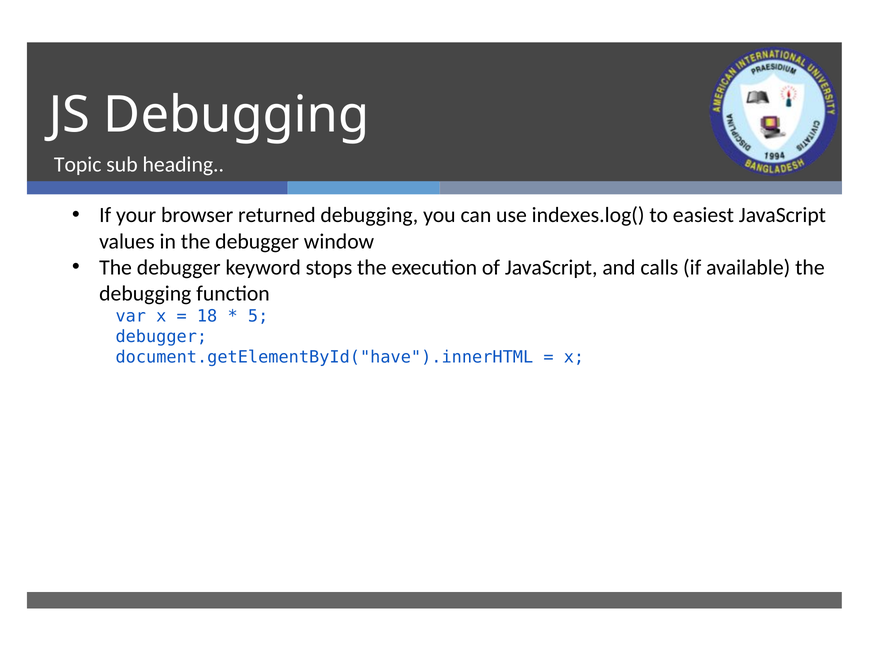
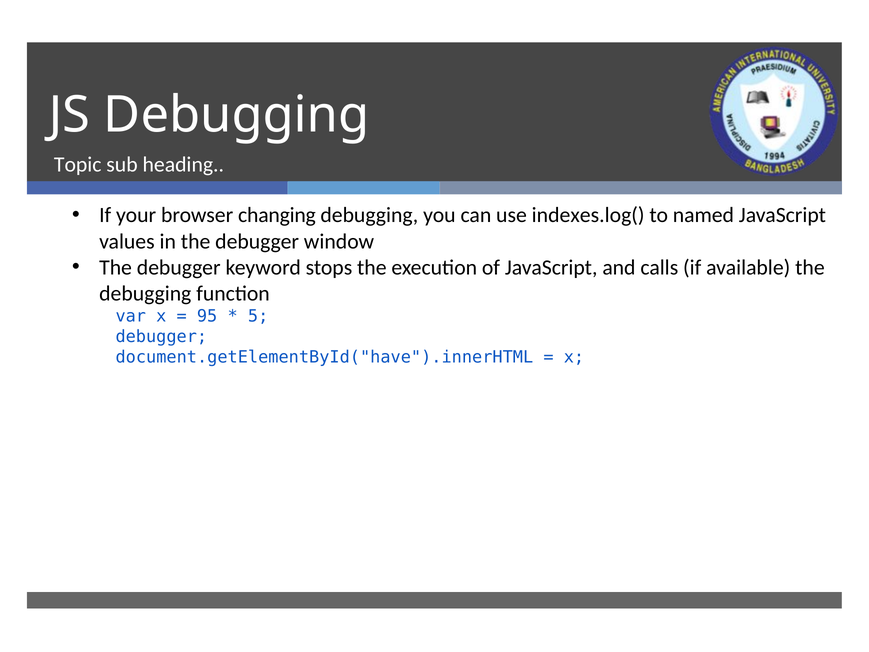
returned: returned -> changing
easiest: easiest -> named
18: 18 -> 95
